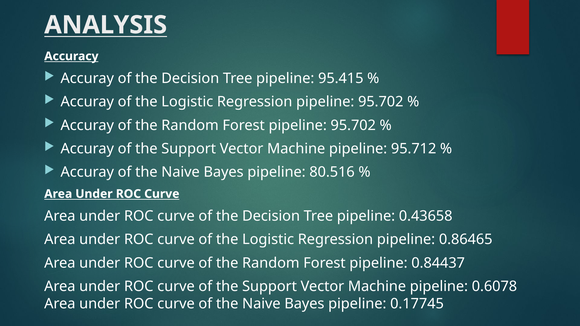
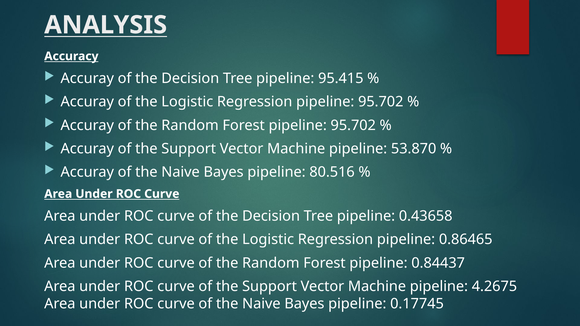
95.712: 95.712 -> 53.870
0.6078: 0.6078 -> 4.2675
